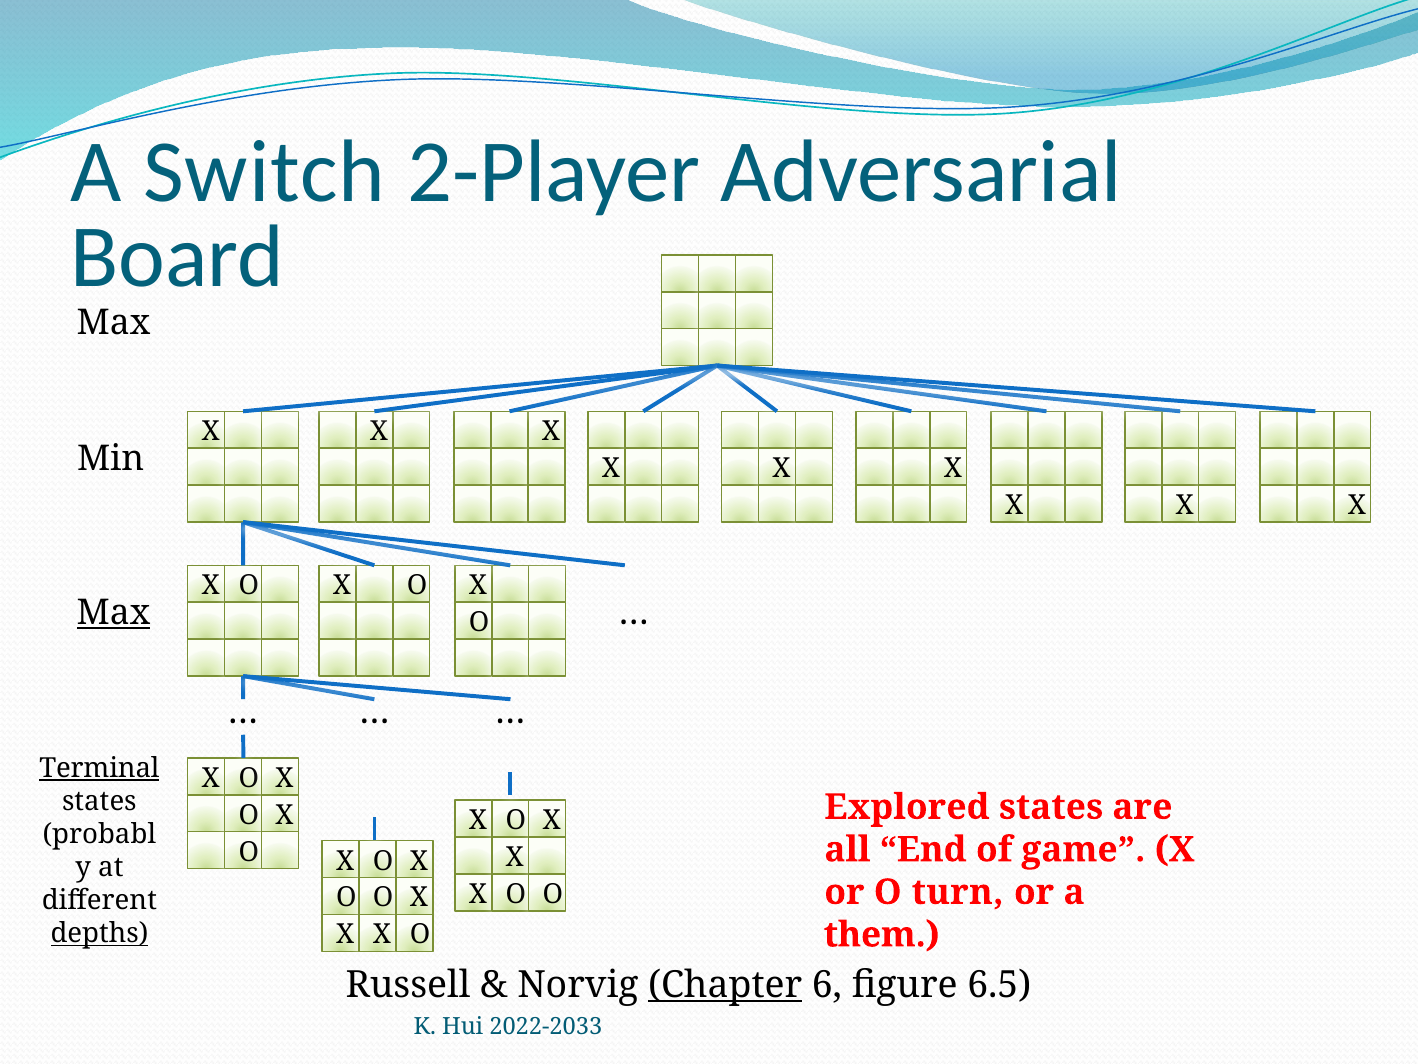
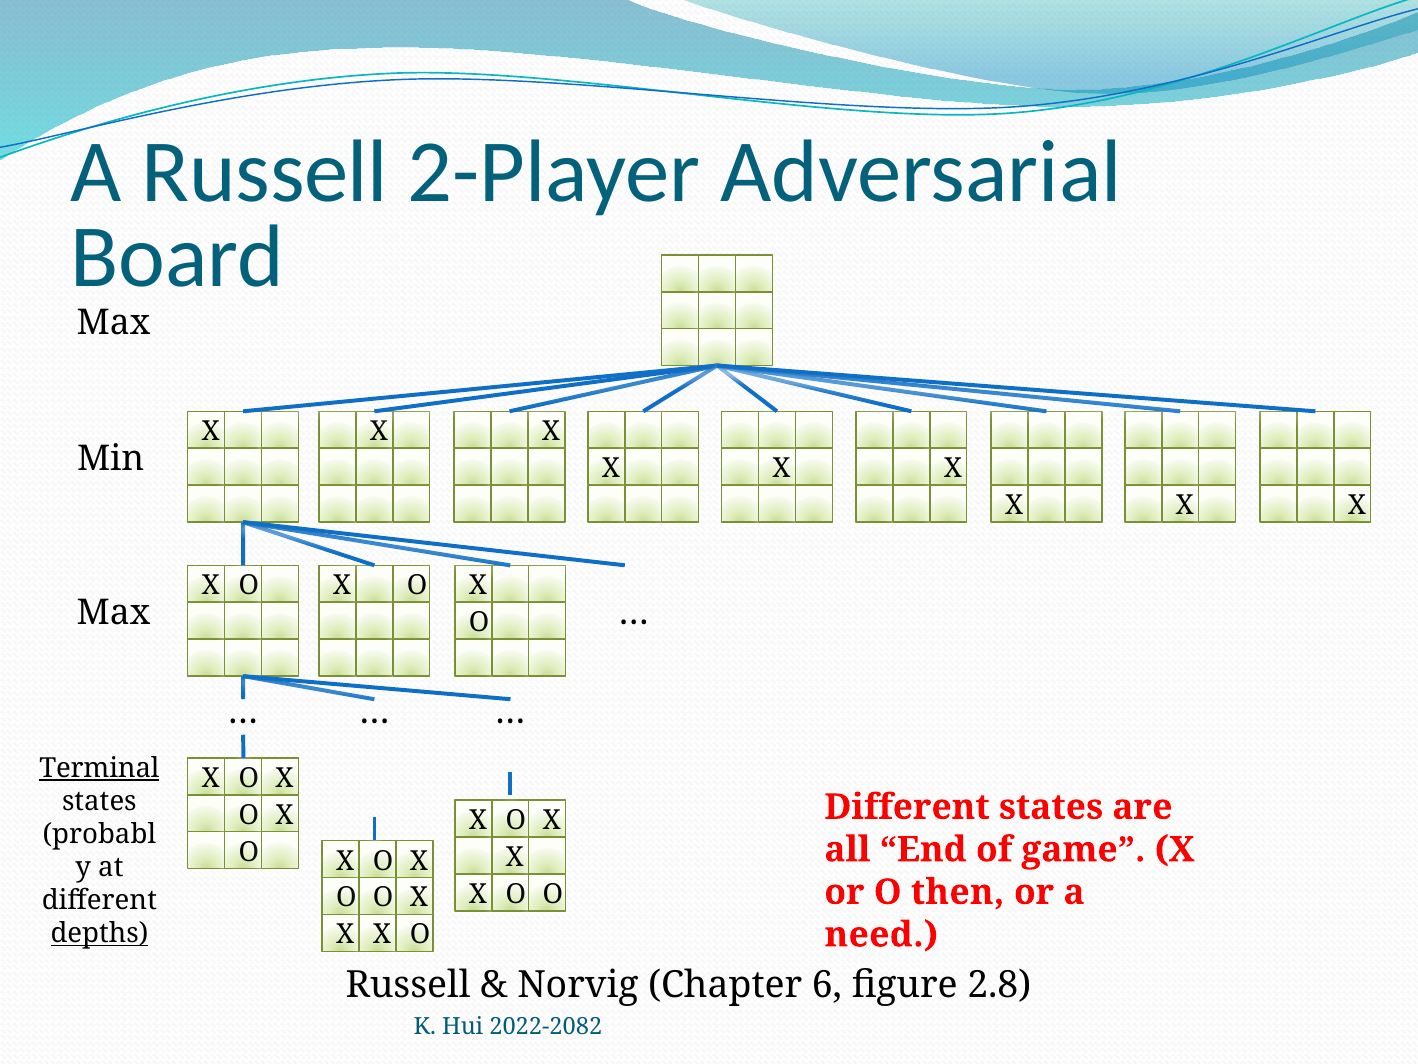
A Switch: Switch -> Russell
Max at (113, 612) underline: present -> none
Explored at (907, 807): Explored -> Different
turn: turn -> then
them: them -> need
Chapter underline: present -> none
6.5: 6.5 -> 2.8
2022-2033: 2022-2033 -> 2022-2082
